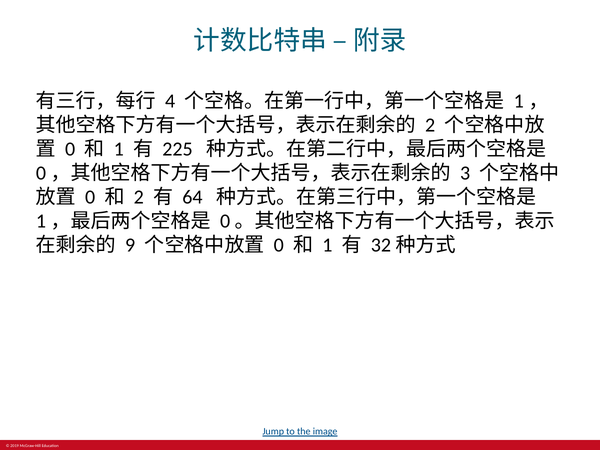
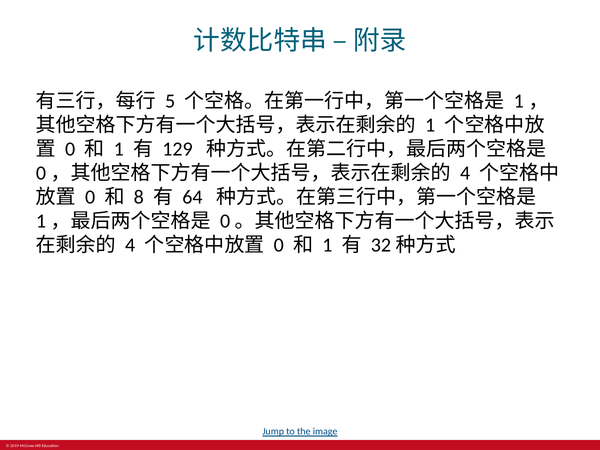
4: 4 -> 5
2 at (430, 125): 2 -> 1
225: 225 -> 129
3 at (465, 173): 3 -> 4
2 at (139, 197): 2 -> 8
9 at (130, 245): 9 -> 4
